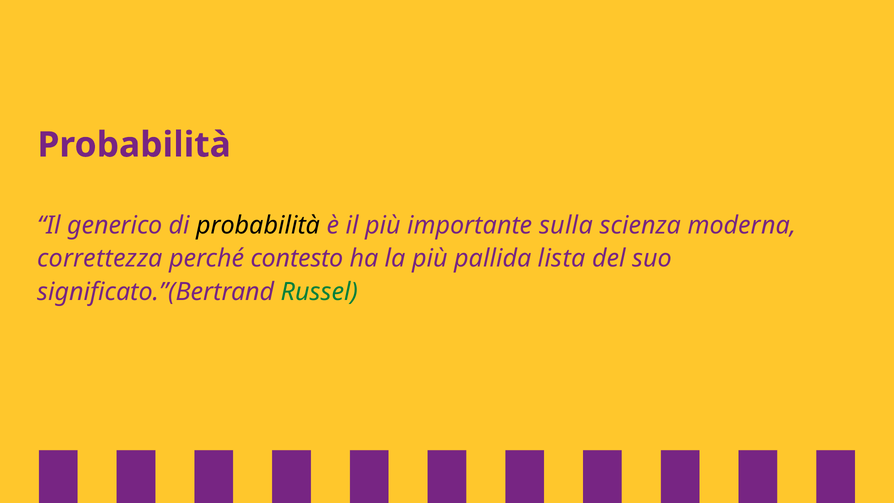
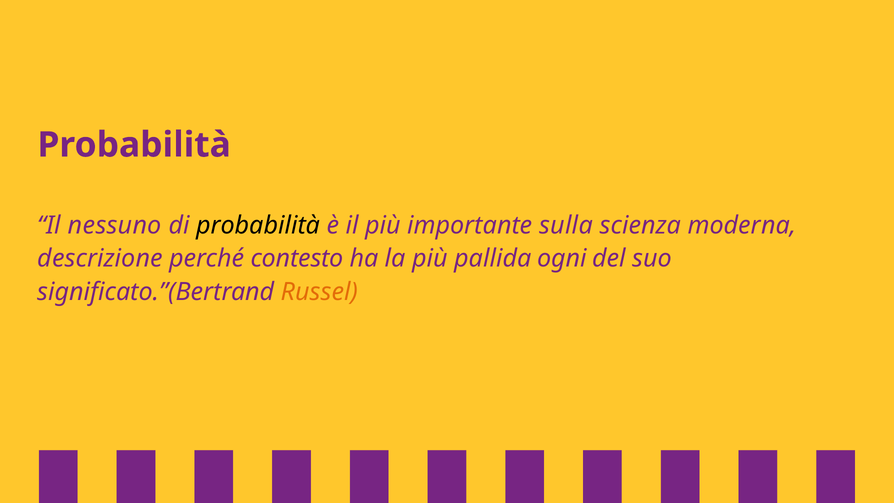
generico: generico -> nessuno
correttezza: correttezza -> descrizione
lista: lista -> ogni
Russel colour: green -> orange
